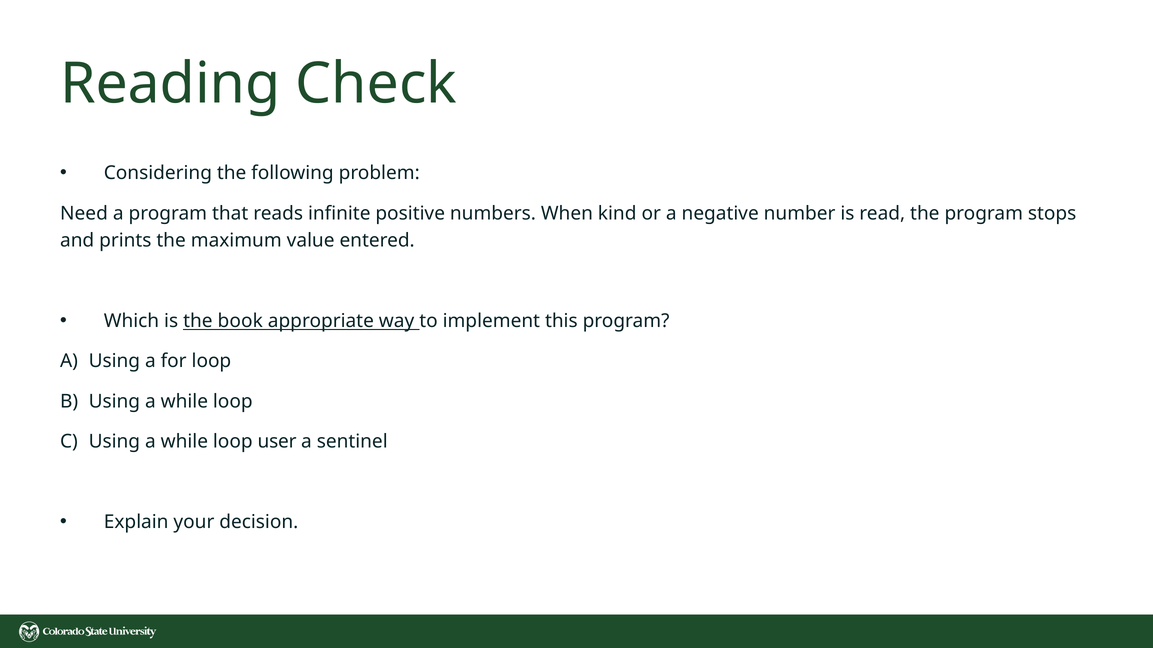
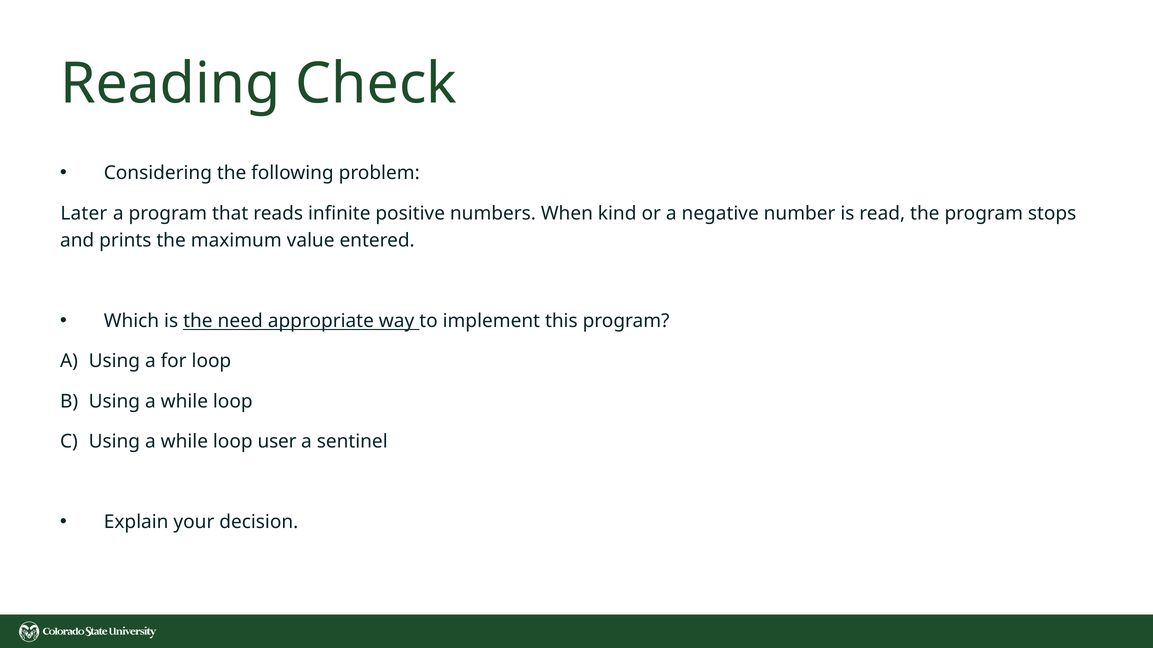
Need: Need -> Later
book: book -> need
